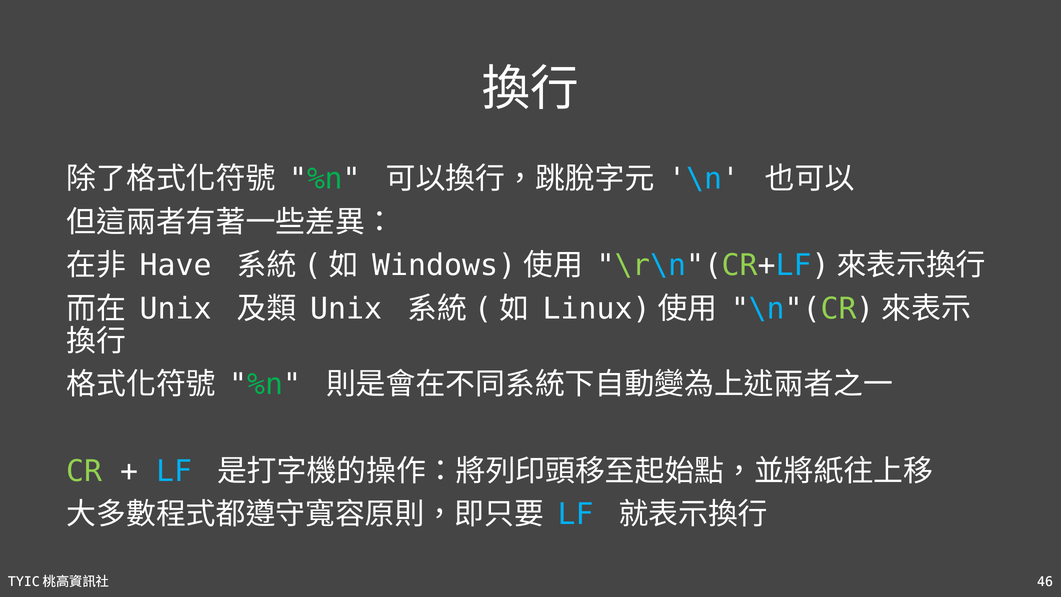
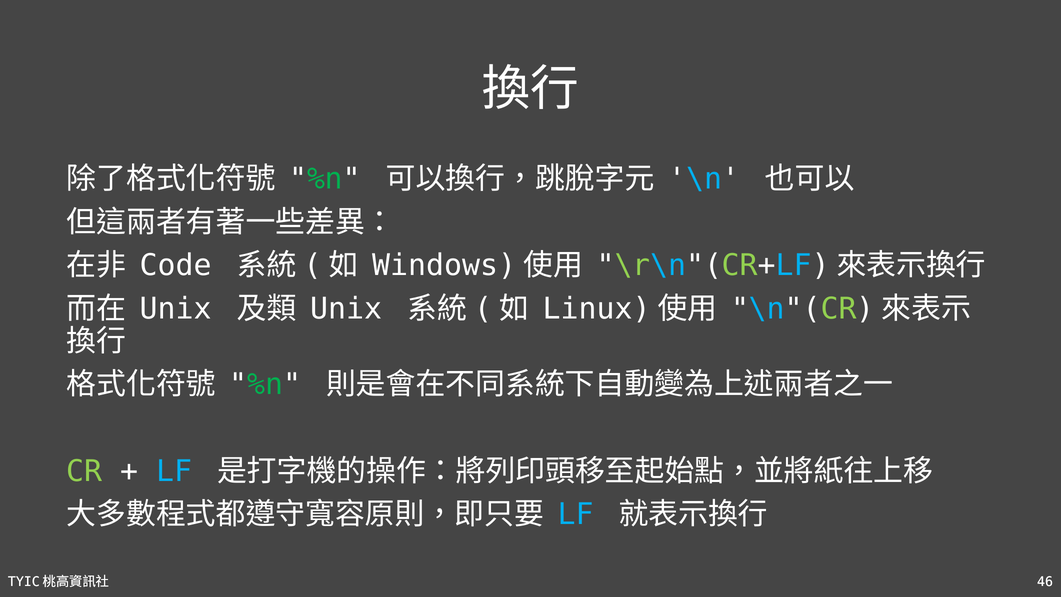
Have: Have -> Code
